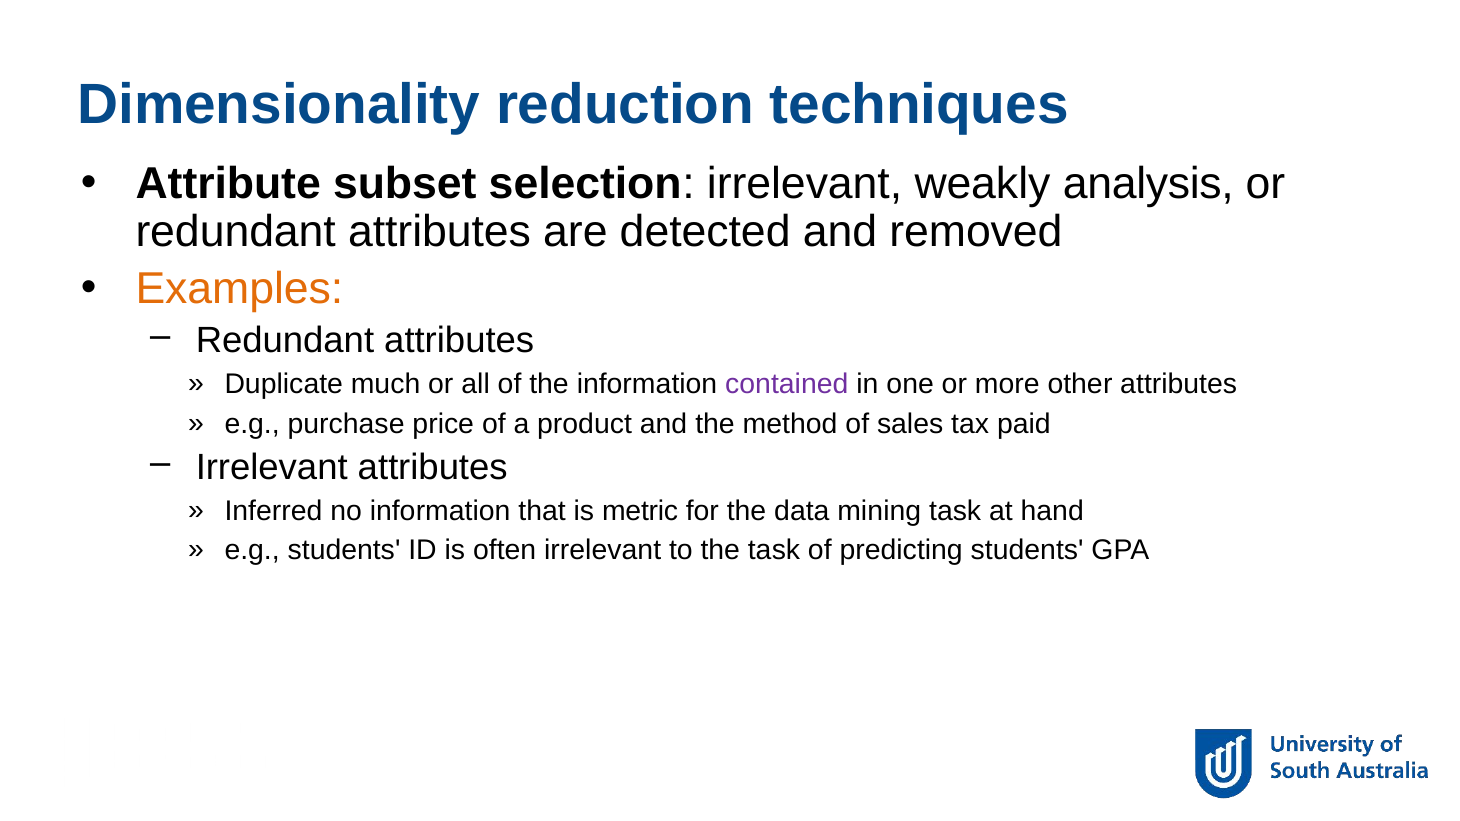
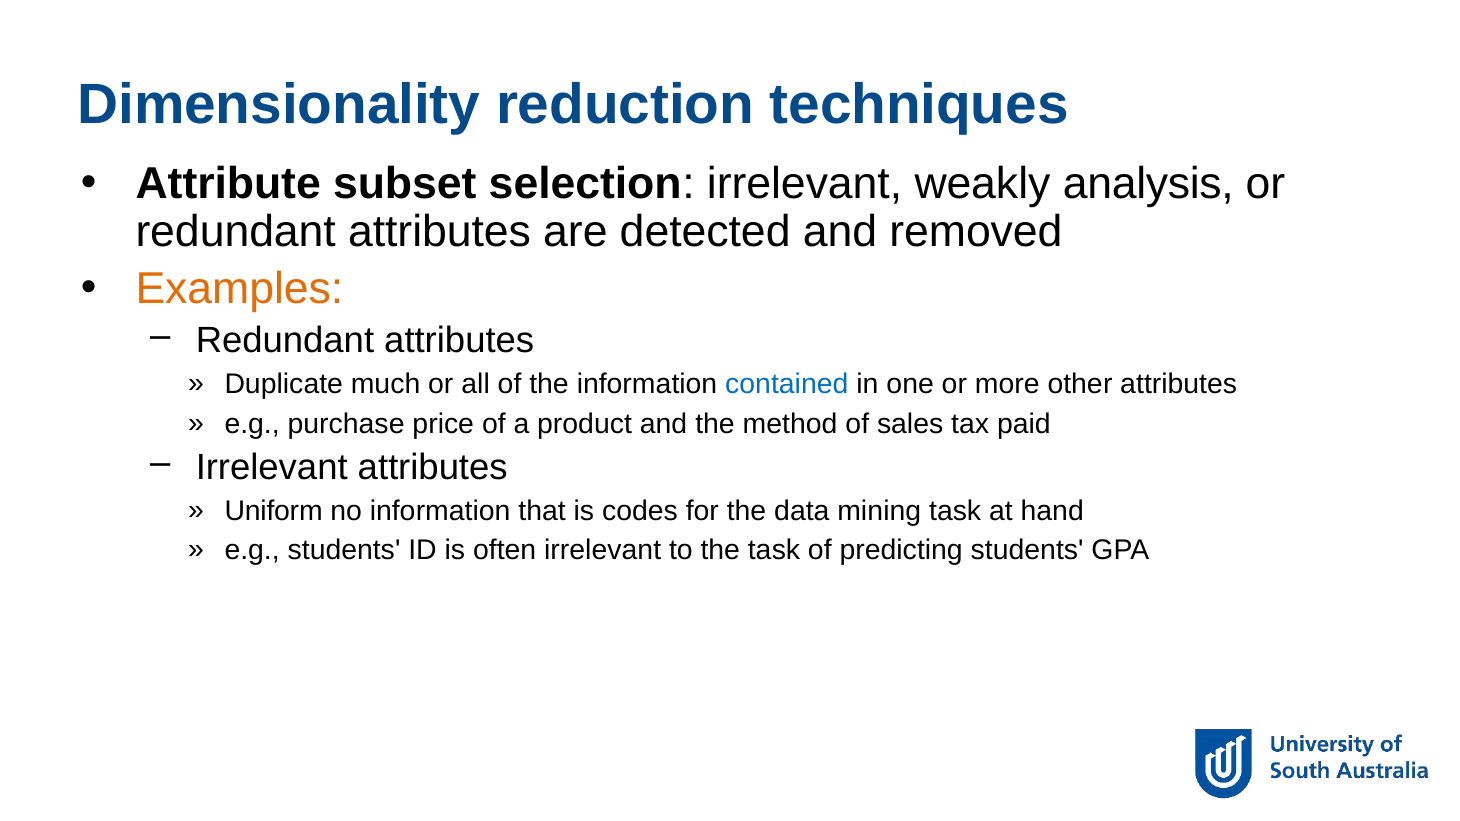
contained colour: purple -> blue
Inferred: Inferred -> Uniform
metric: metric -> codes
